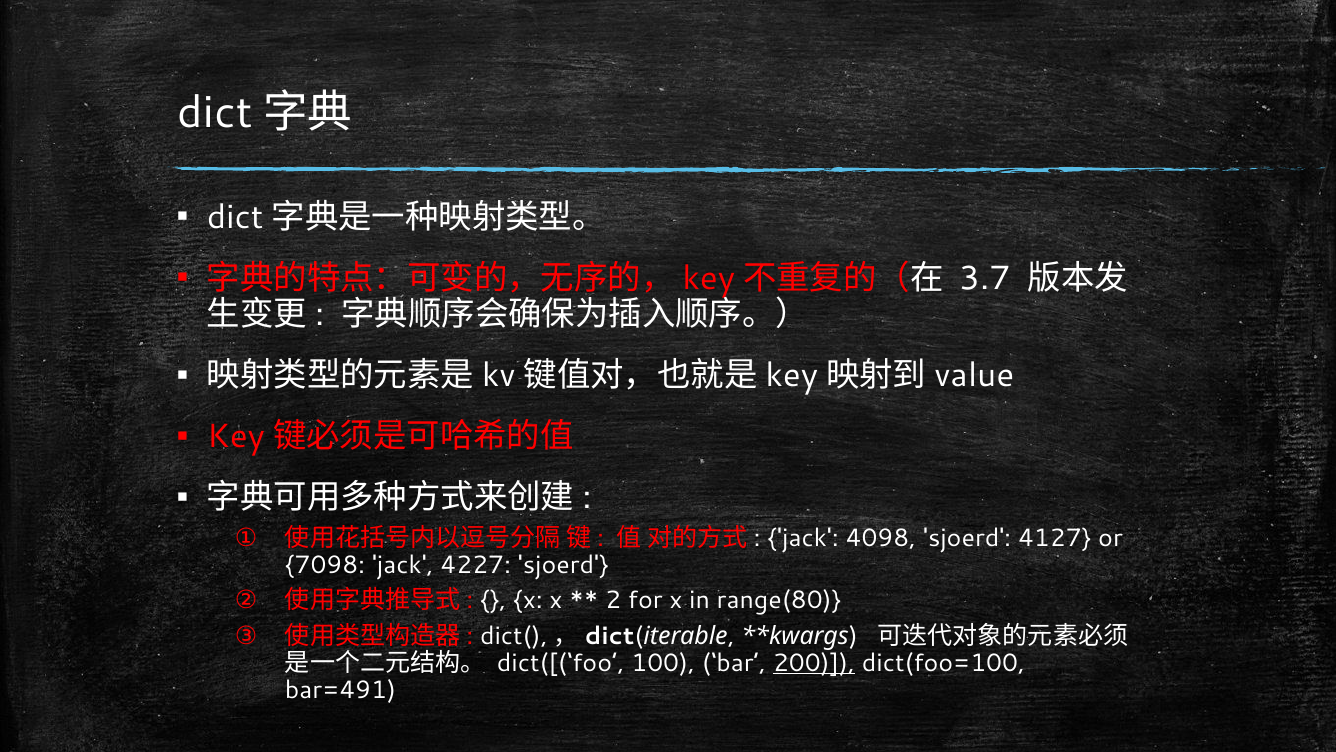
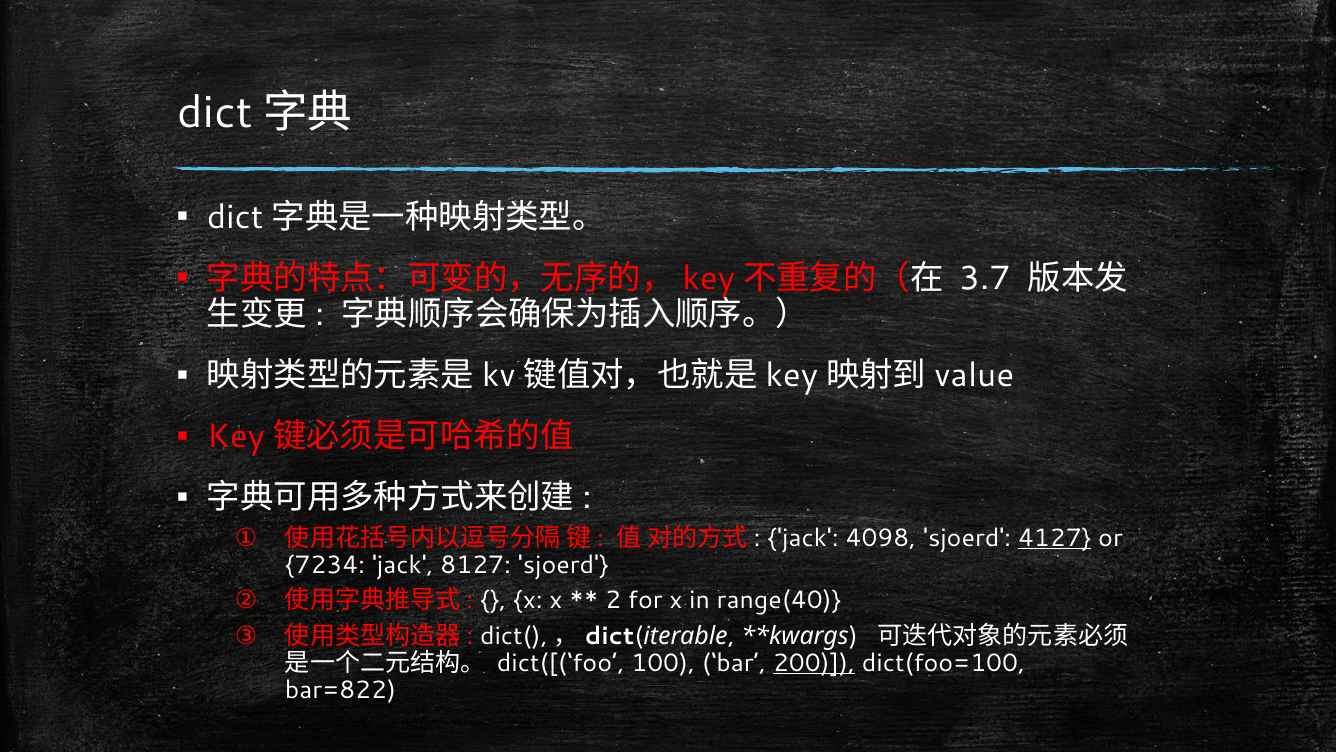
4127 underline: none -> present
7098: 7098 -> 7234
4227: 4227 -> 8127
range(80: range(80 -> range(40
bar=491: bar=491 -> bar=822
